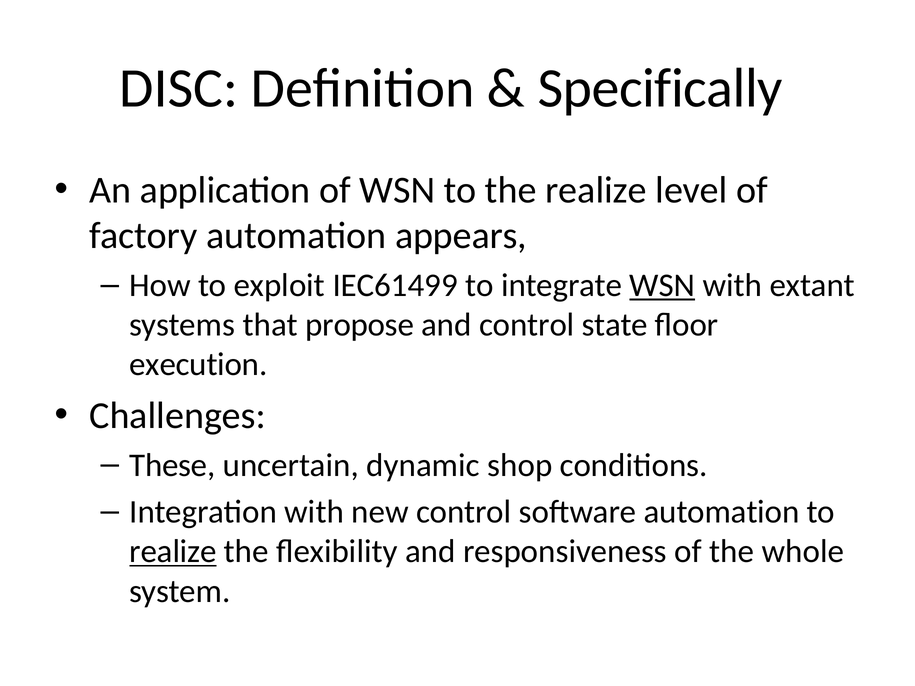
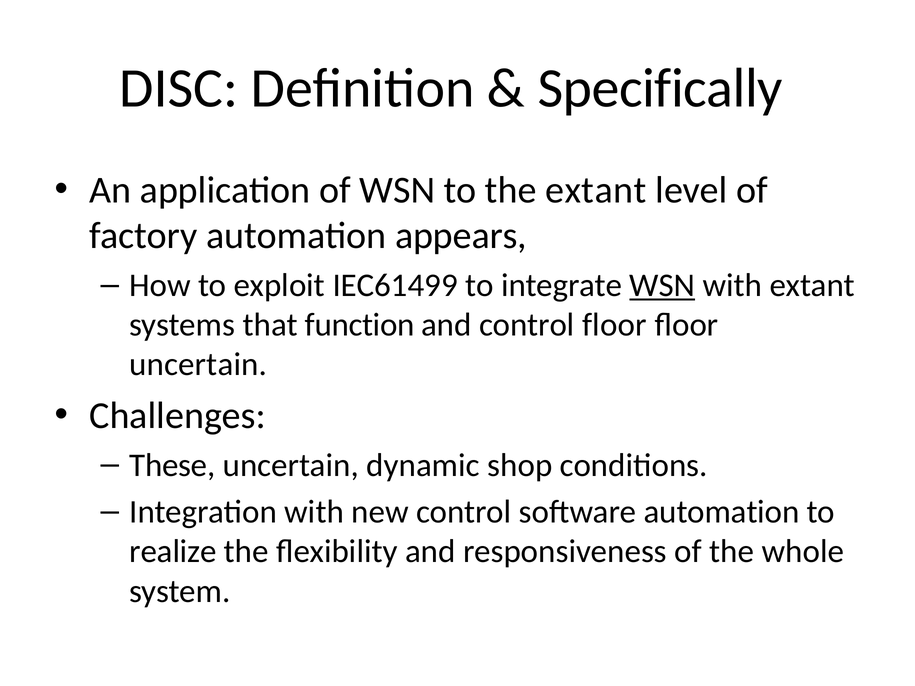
the realize: realize -> extant
propose: propose -> function
control state: state -> floor
execution at (198, 365): execution -> uncertain
realize at (173, 552) underline: present -> none
